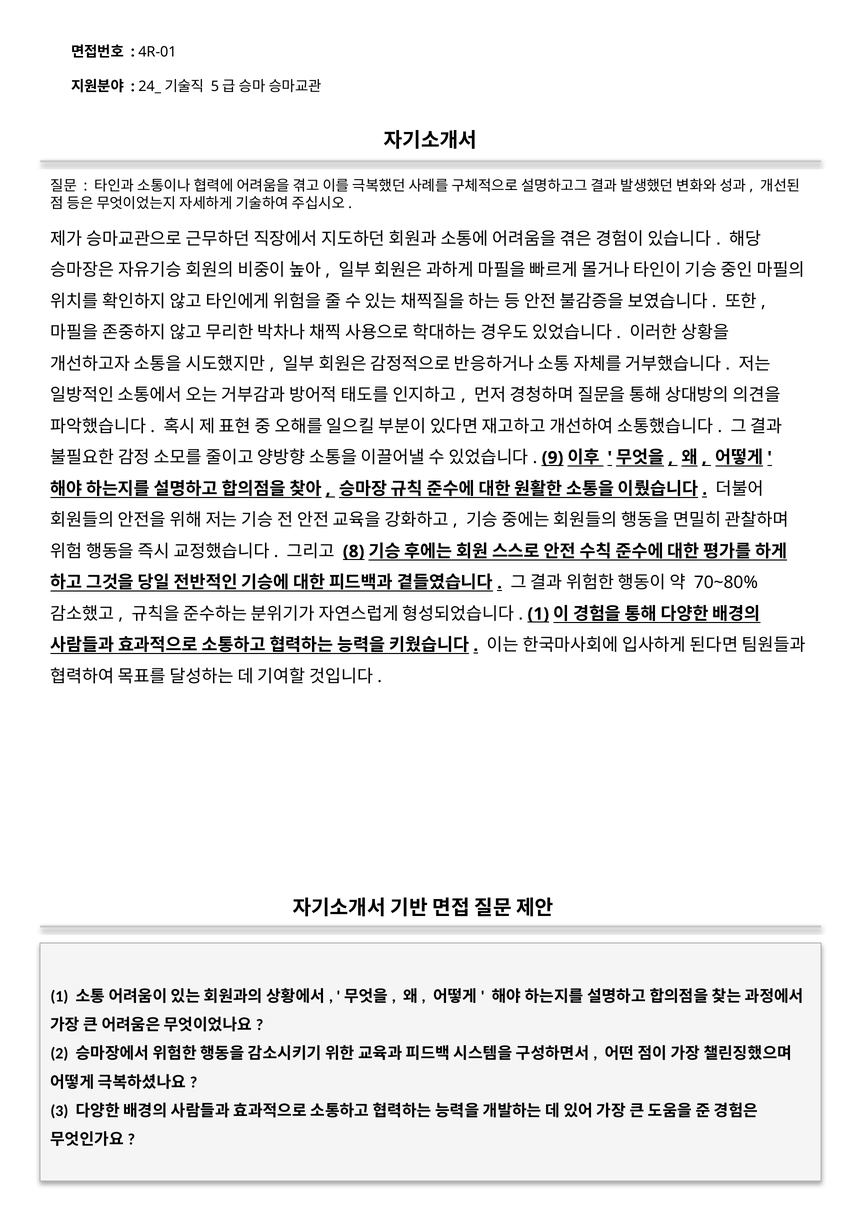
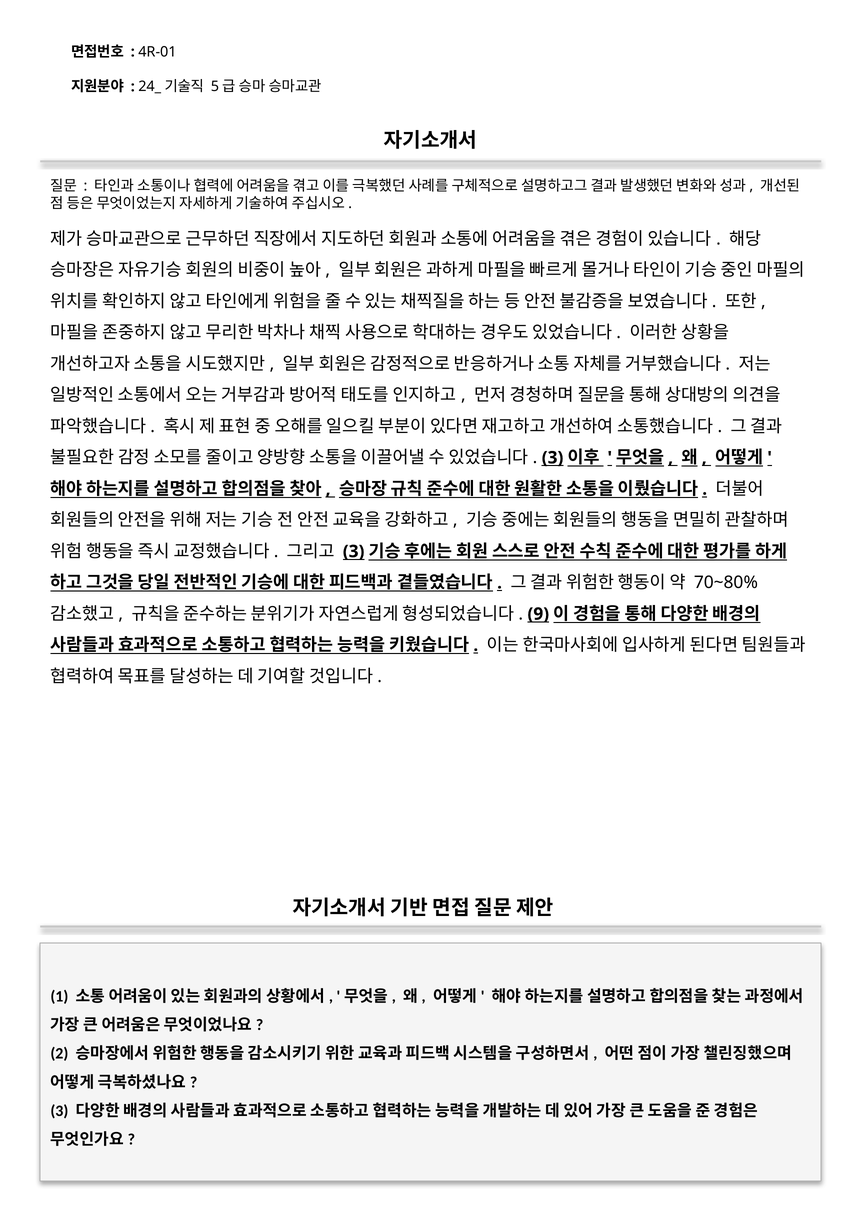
9 at (553, 458): 9 -> 3
8 at (354, 551): 8 -> 3
1 at (538, 614): 1 -> 9
